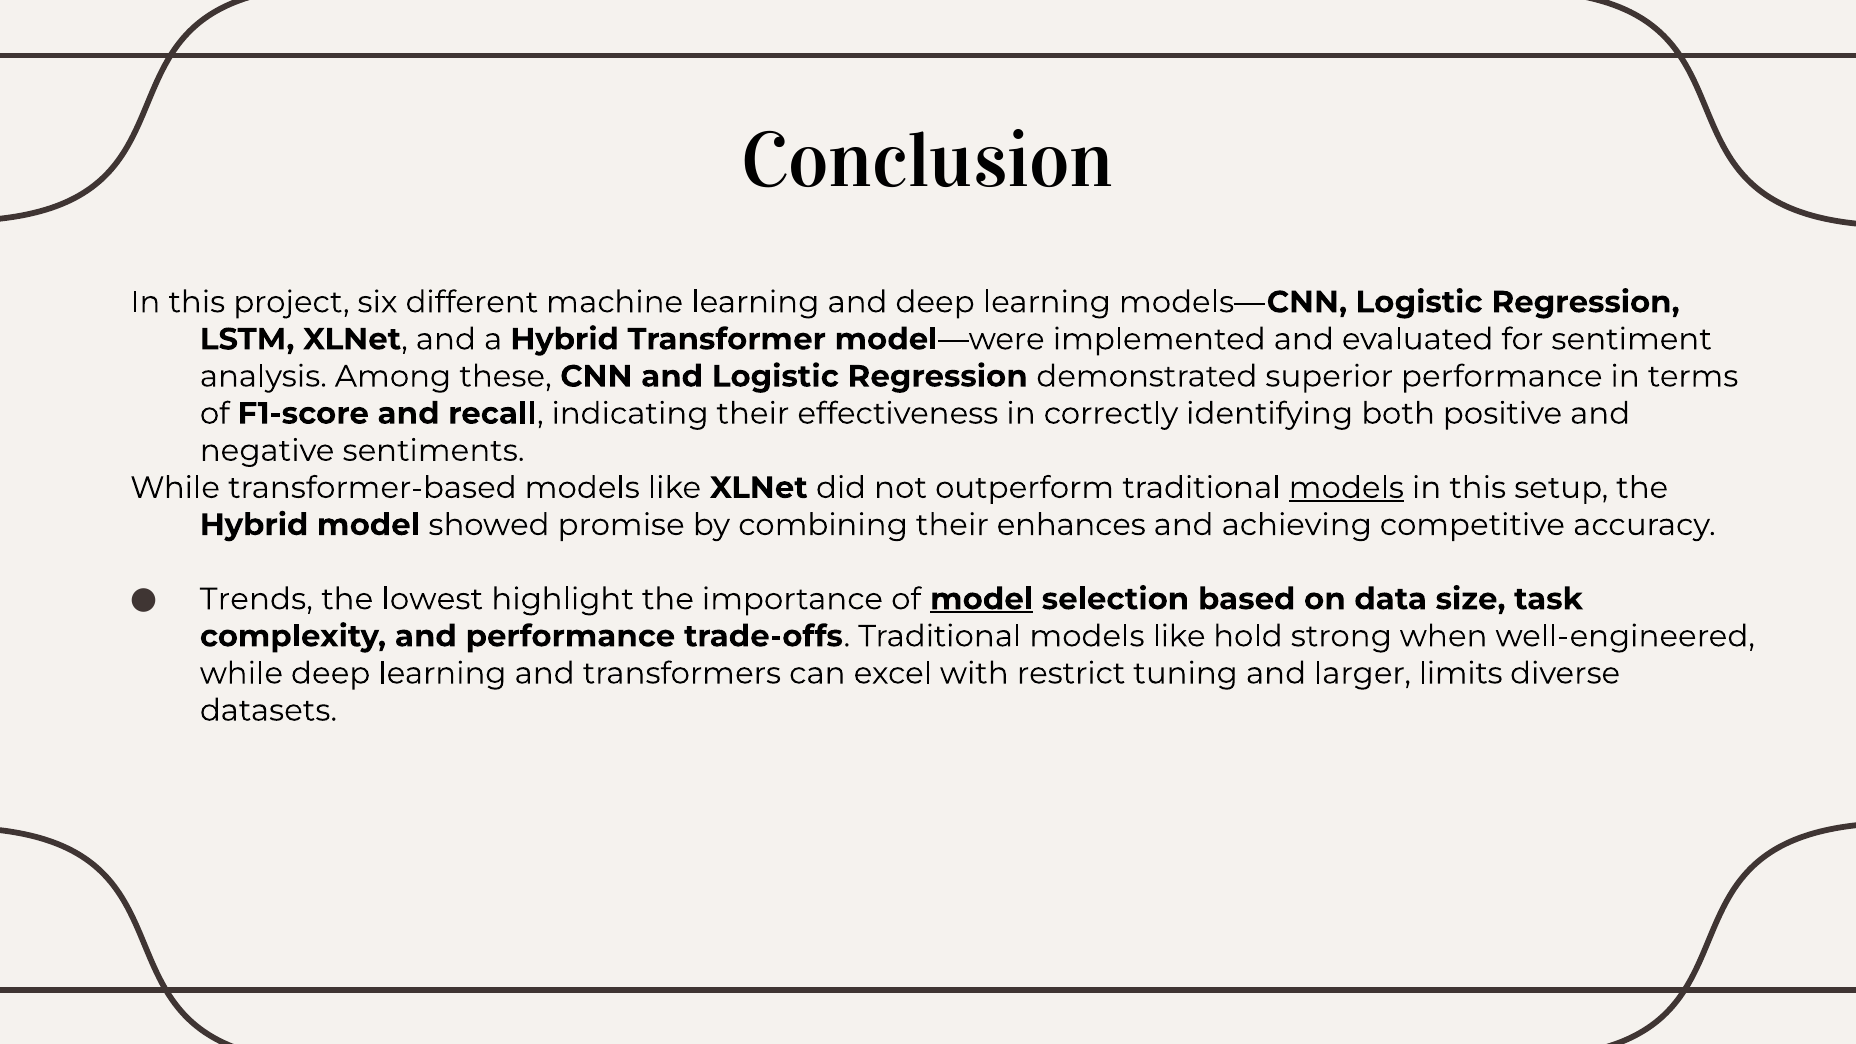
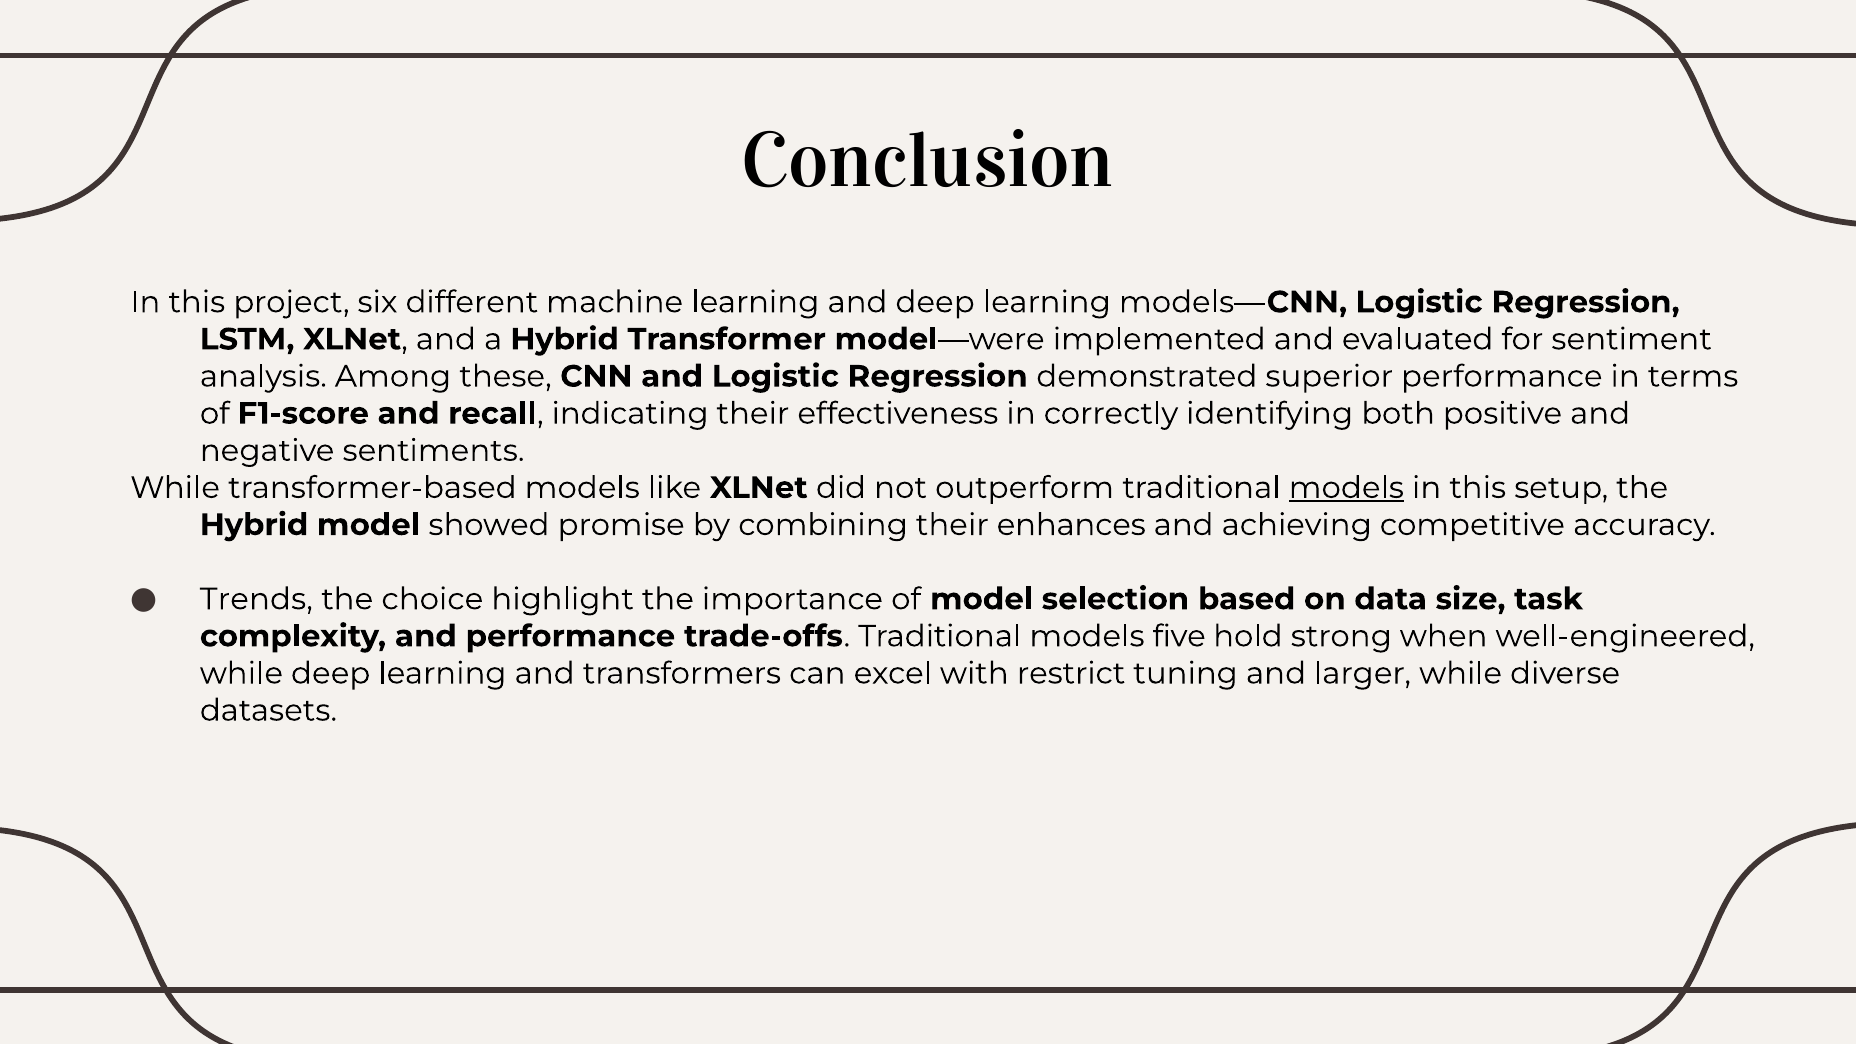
lowest: lowest -> choice
model at (982, 599) underline: present -> none
Traditional models like: like -> five
larger limits: limits -> while
